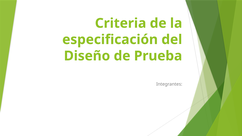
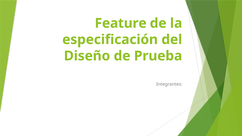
Criteria: Criteria -> Feature
